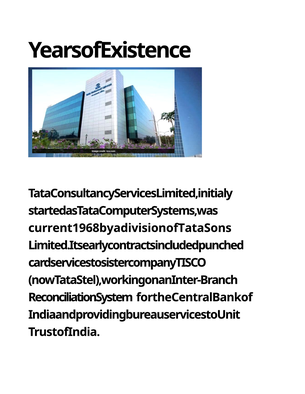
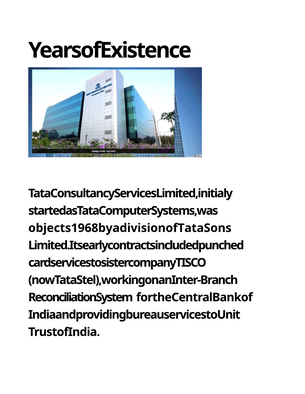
current1968byadivisionofTataSons: current1968byadivisionofTataSons -> objects1968byadivisionofTataSons
